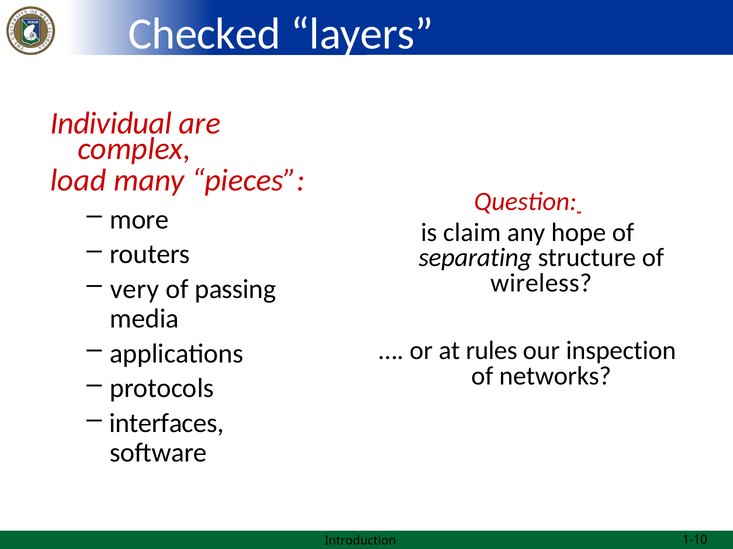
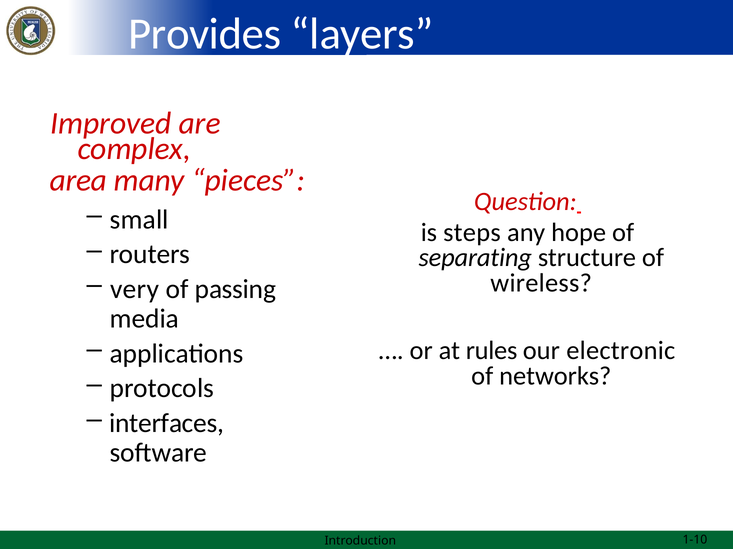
Checked: Checked -> Provides
Individual: Individual -> Improved
load: load -> area
more: more -> small
claim: claim -> steps
inspection: inspection -> electronic
